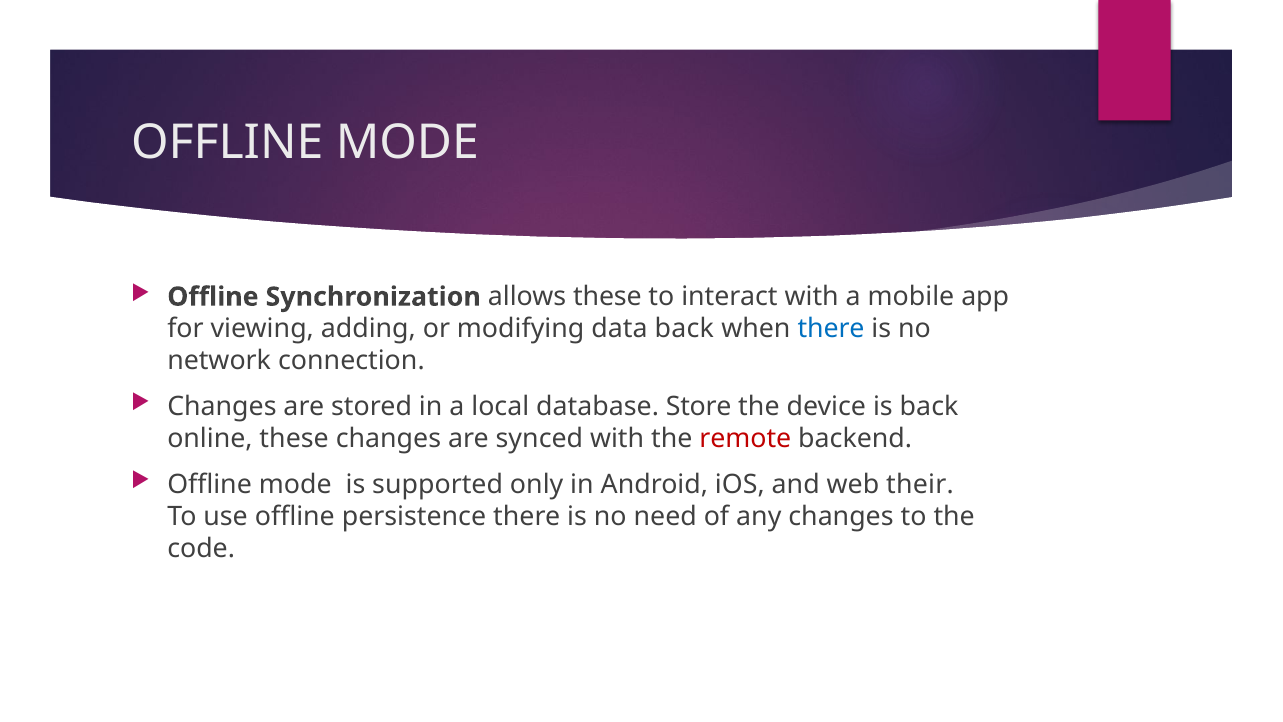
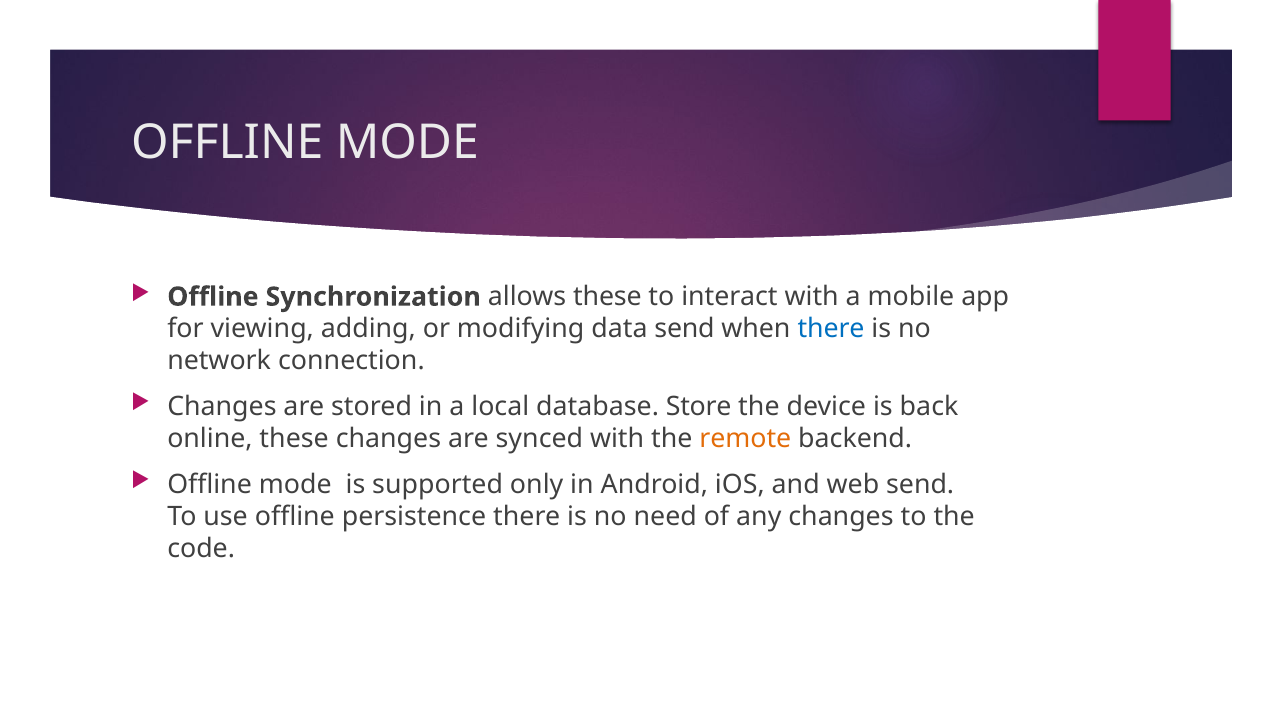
data back: back -> send
remote colour: red -> orange
web their: their -> send
